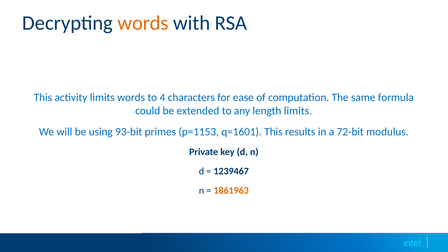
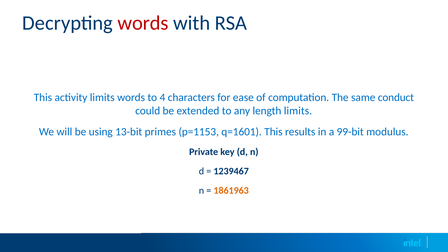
words at (143, 23) colour: orange -> red
formula: formula -> conduct
93-bit: 93-bit -> 13-bit
72-bit: 72-bit -> 99-bit
